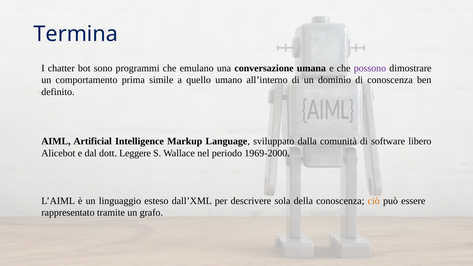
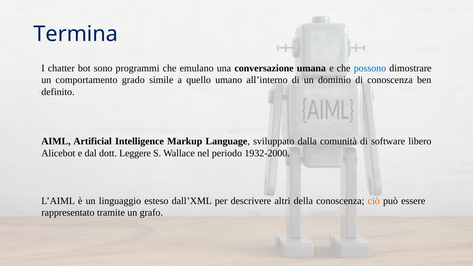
possono colour: purple -> blue
prima: prima -> grado
1969-2000: 1969-2000 -> 1932-2000
sola: sola -> altri
